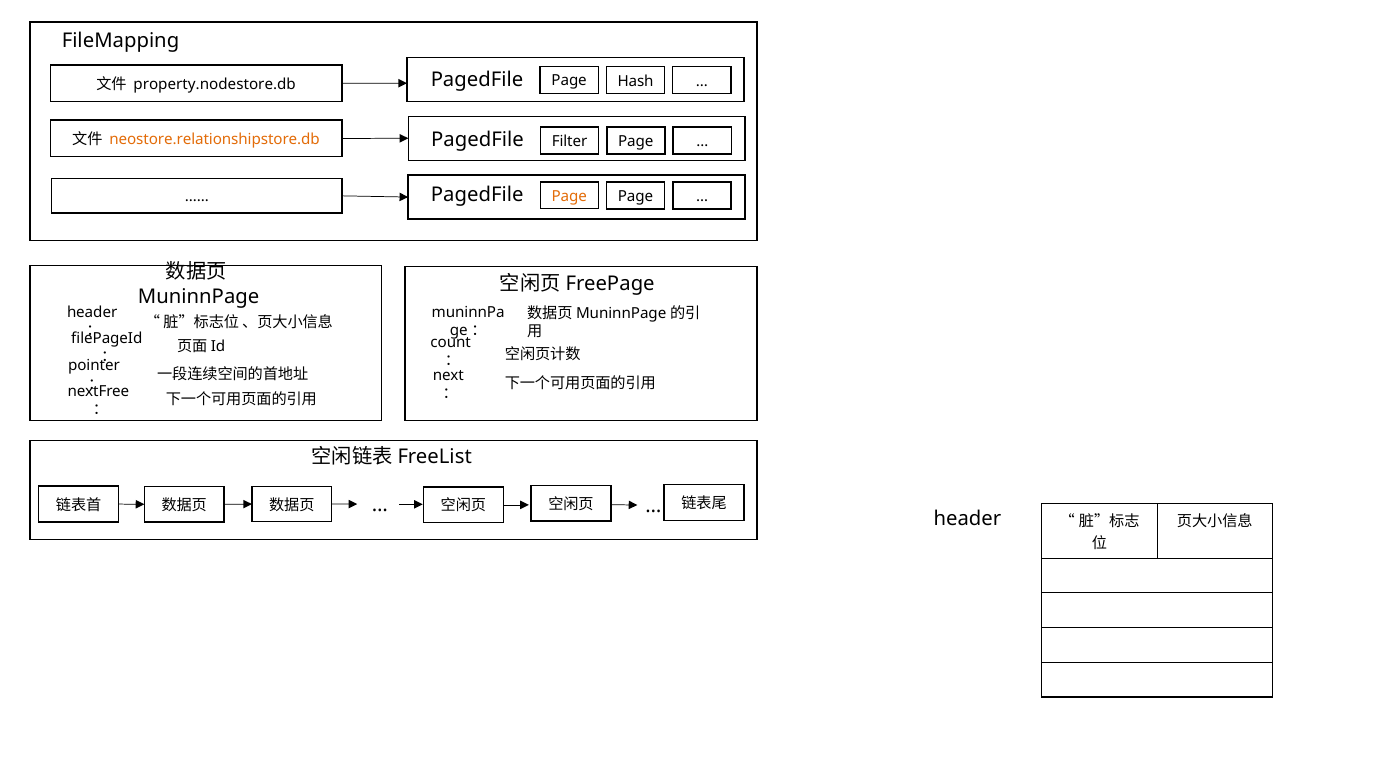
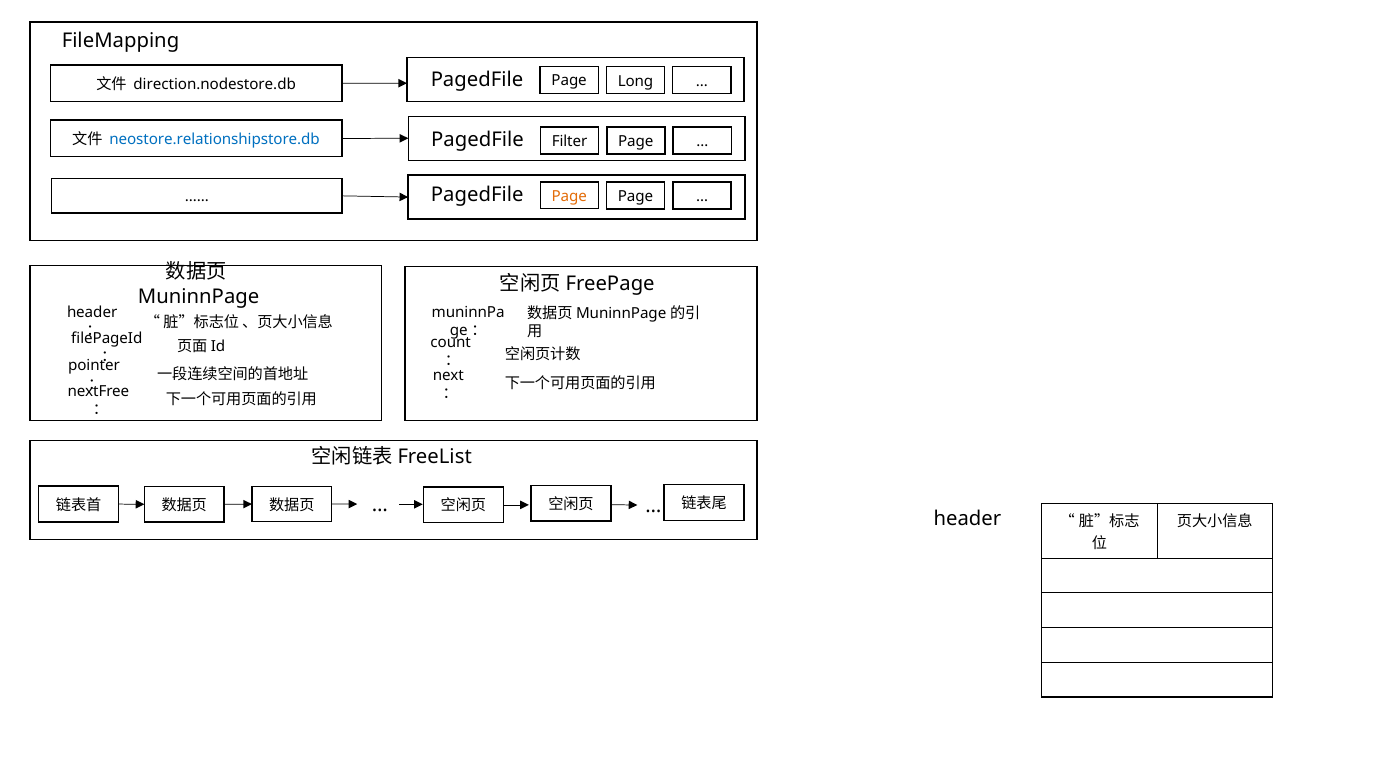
Hash: Hash -> Long
property.nodestore.db: property.nodestore.db -> direction.nodestore.db
neostore.relationshipstore.db colour: orange -> blue
